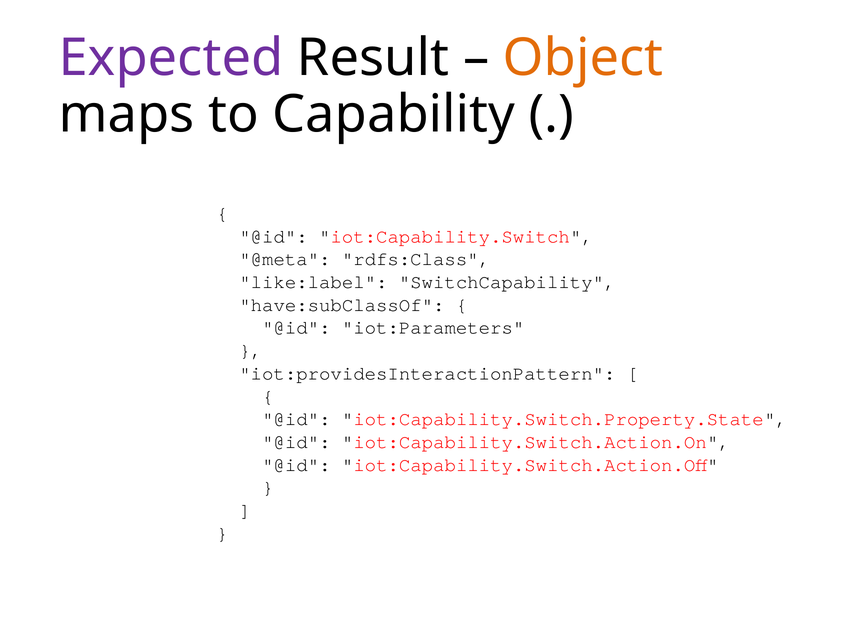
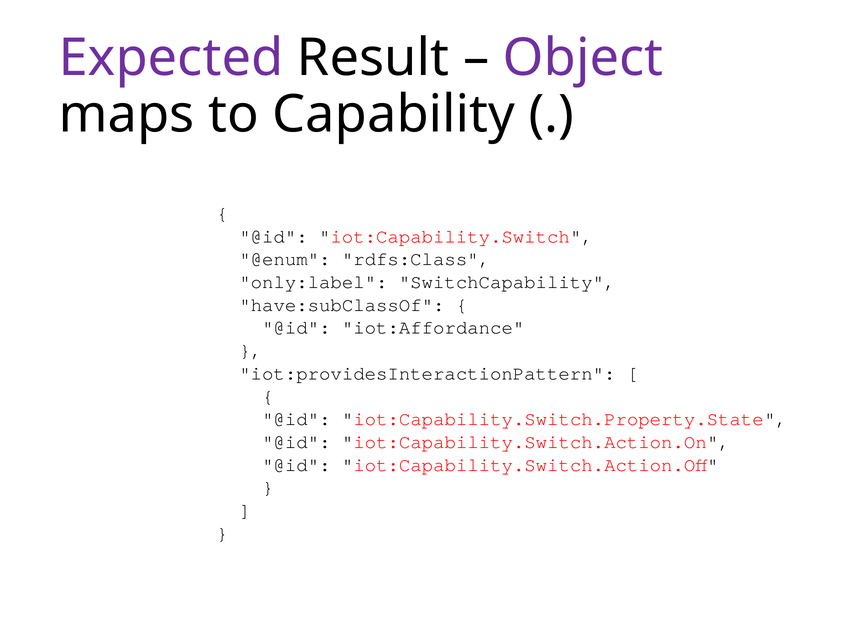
Object colour: orange -> purple
@meta: @meta -> @enum
like:label: like:label -> only:label
iot:Parameters: iot:Parameters -> iot:Affordance
